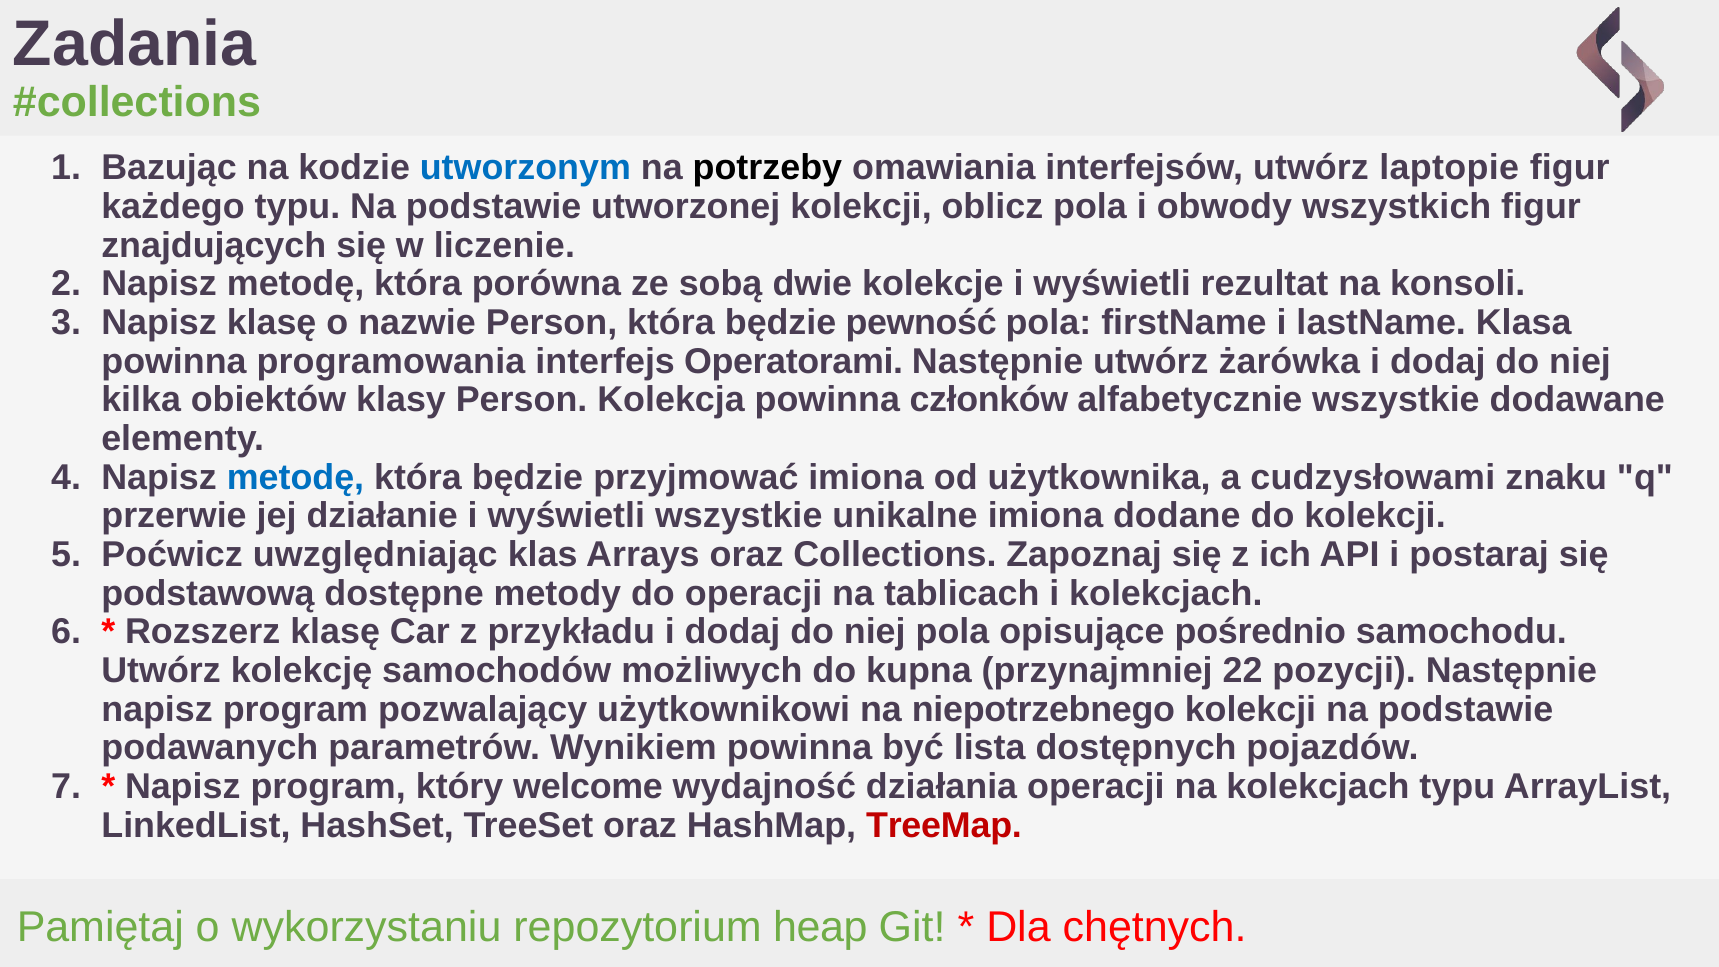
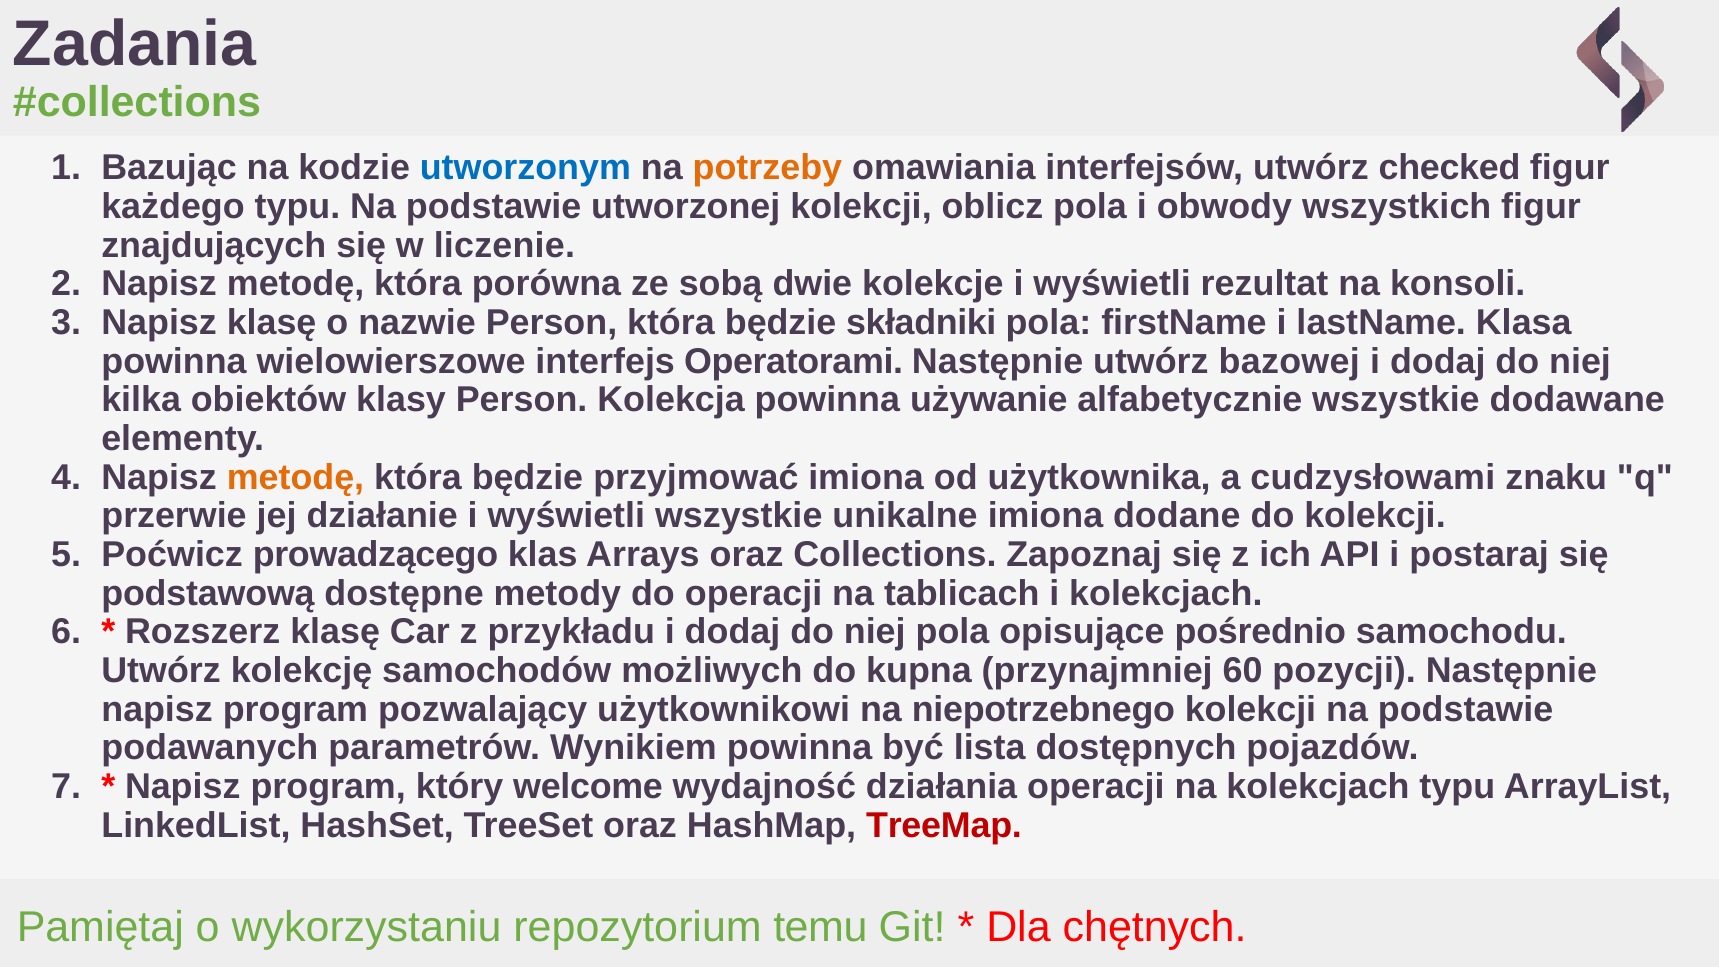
potrzeby colour: black -> orange
laptopie: laptopie -> checked
pewność: pewność -> składniki
programowania: programowania -> wielowierszowe
żarówka: żarówka -> bazowej
członków: członków -> używanie
metodę at (295, 477) colour: blue -> orange
uwzględniając: uwzględniając -> prowadzącego
22: 22 -> 60
heap: heap -> temu
